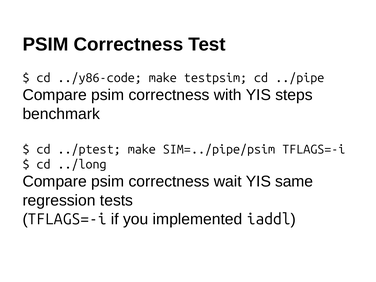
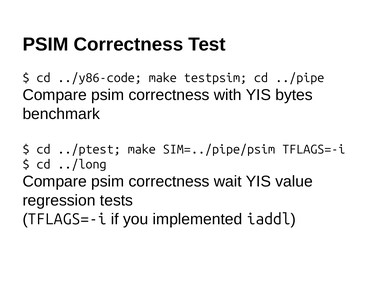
steps: steps -> bytes
same: same -> value
